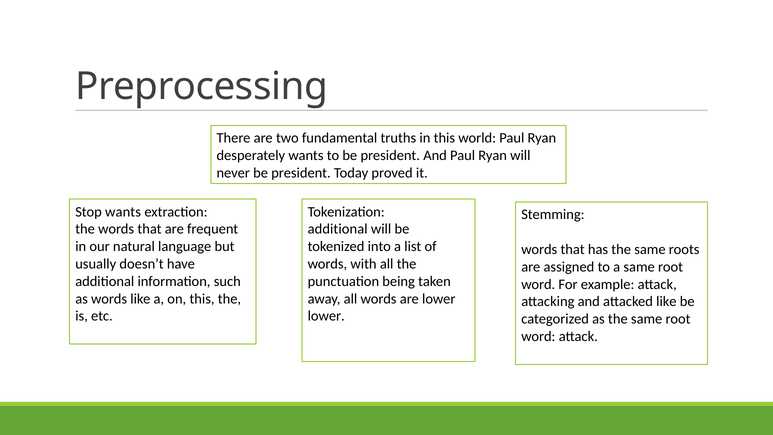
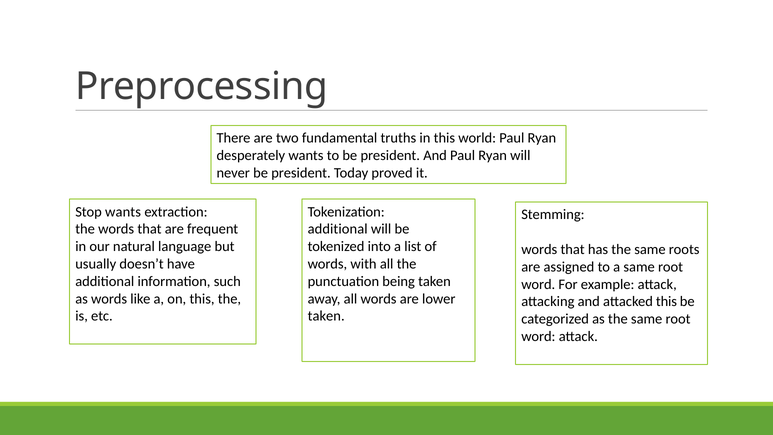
attacked like: like -> this
lower at (326, 316): lower -> taken
